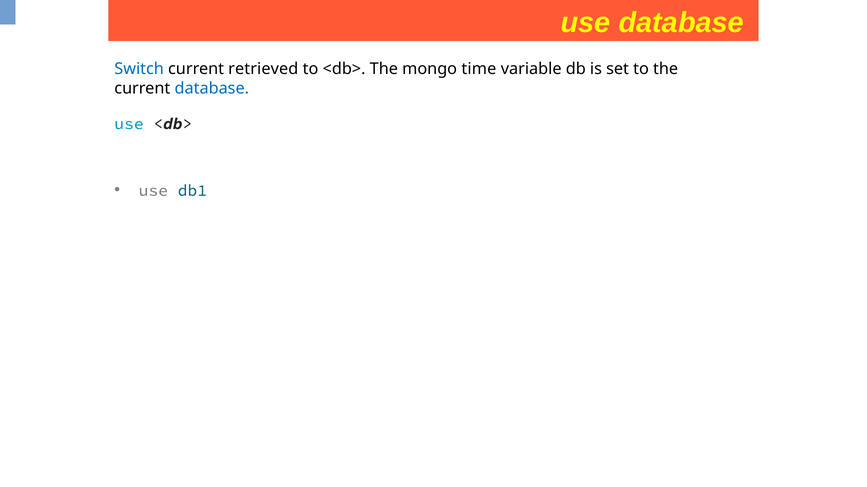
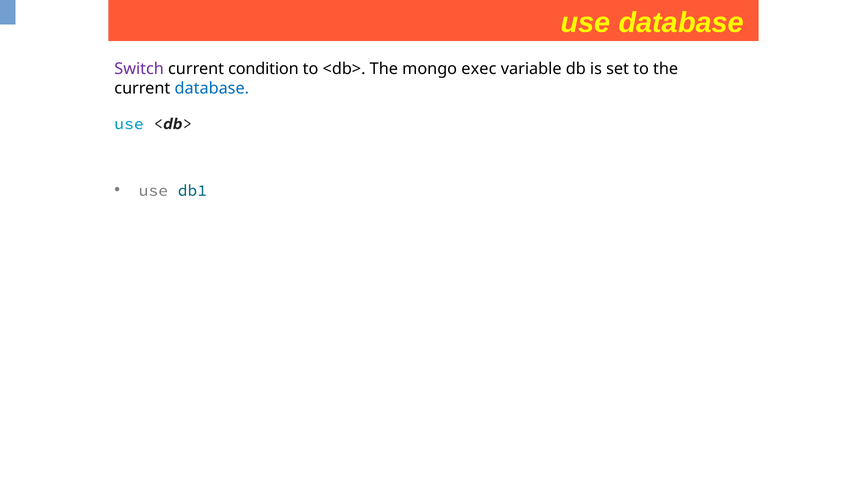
Switch colour: blue -> purple
retrieved: retrieved -> condition
time: time -> exec
